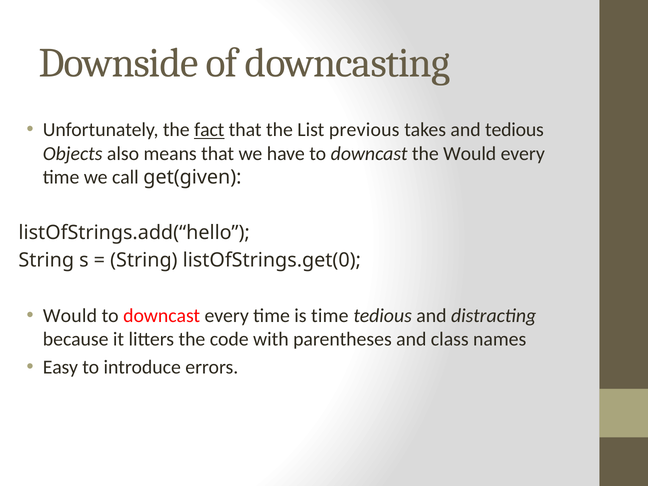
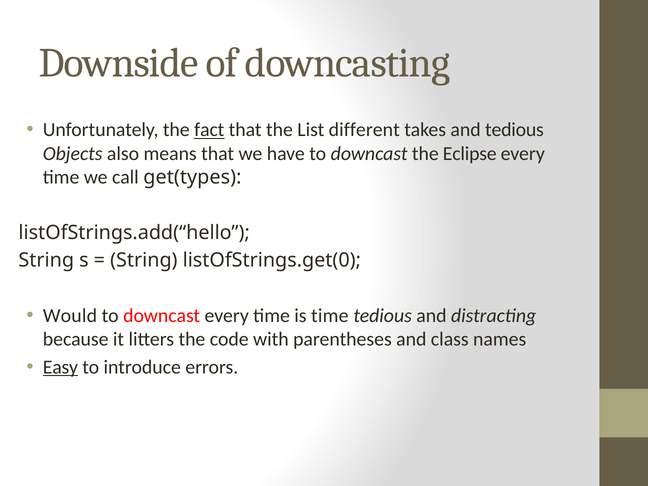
previous: previous -> different
the Would: Would -> Eclipse
get(given: get(given -> get(types
Easy underline: none -> present
